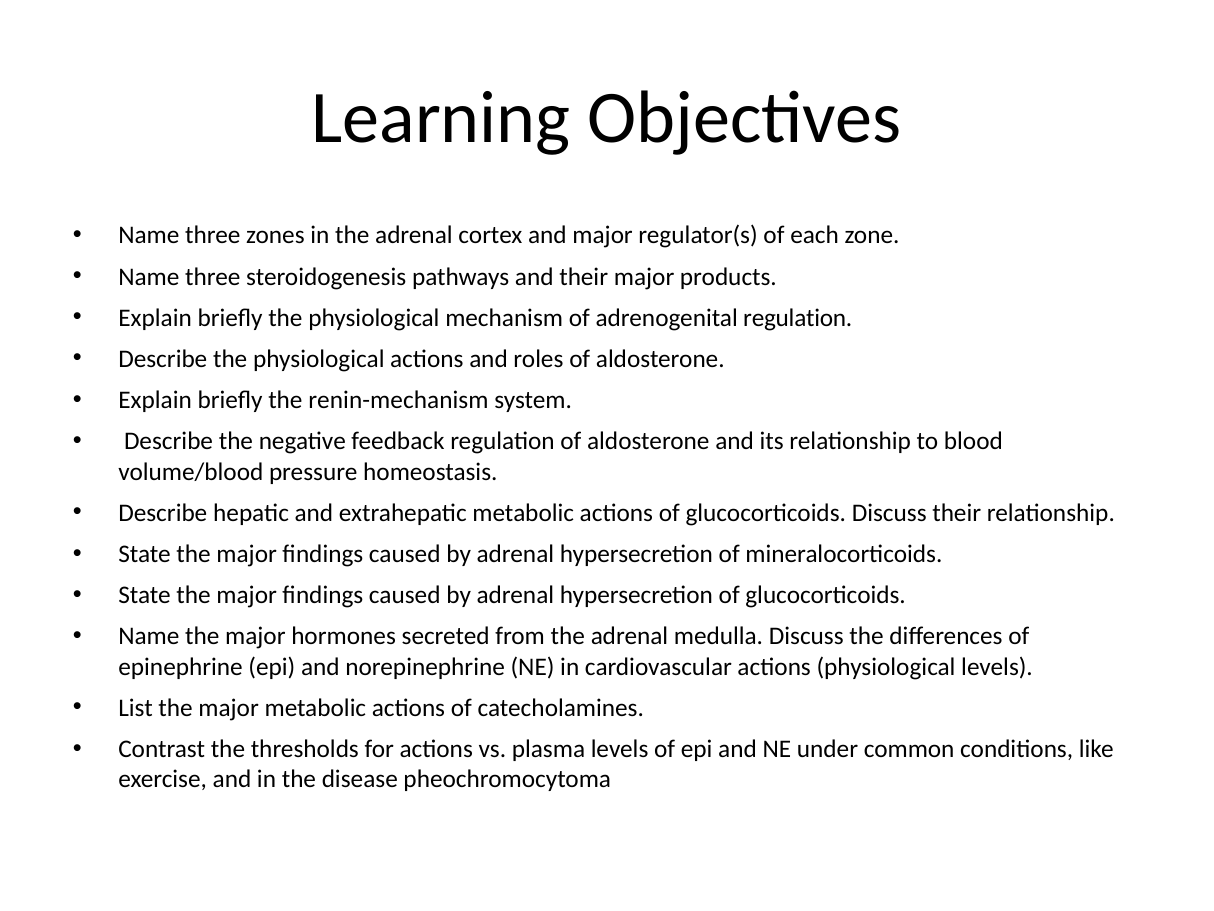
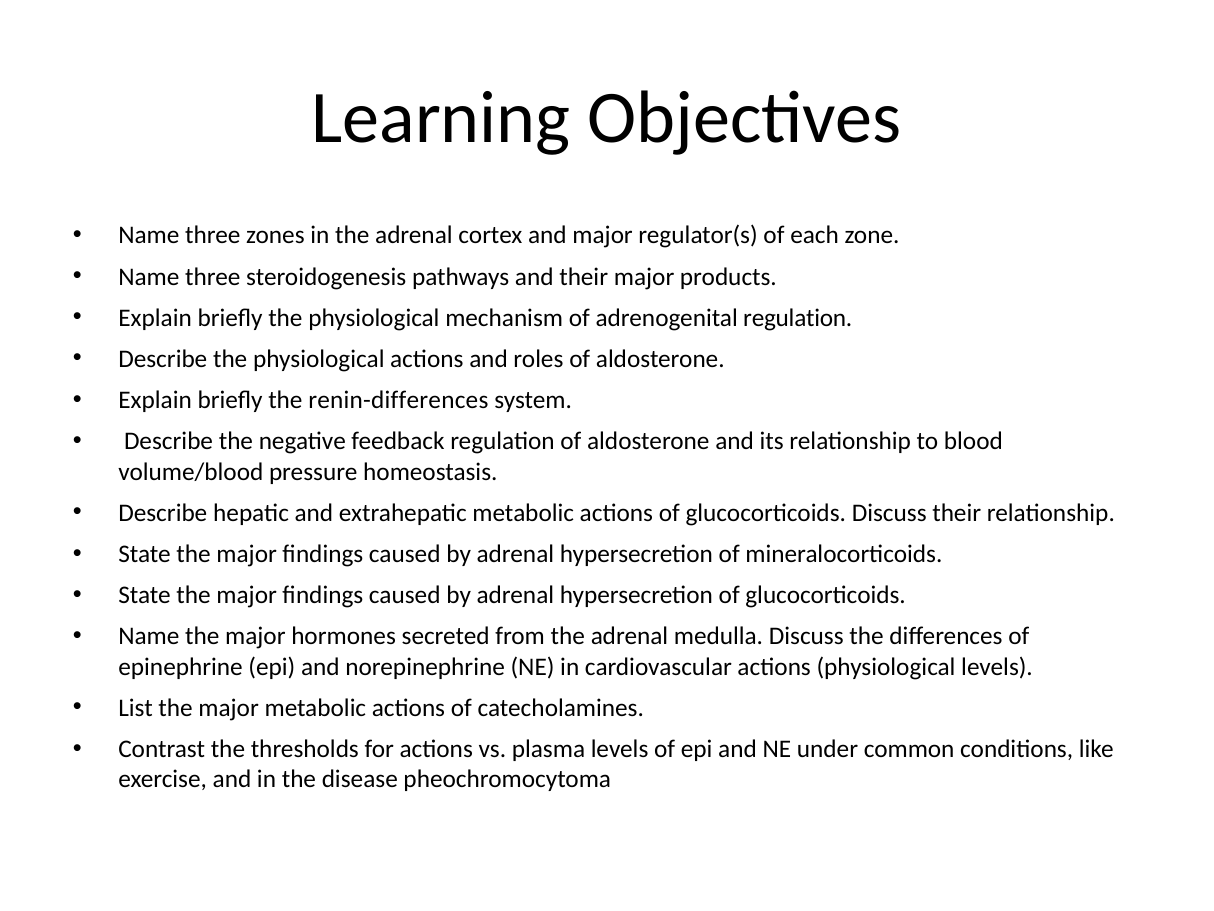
renin-mechanism: renin-mechanism -> renin-differences
